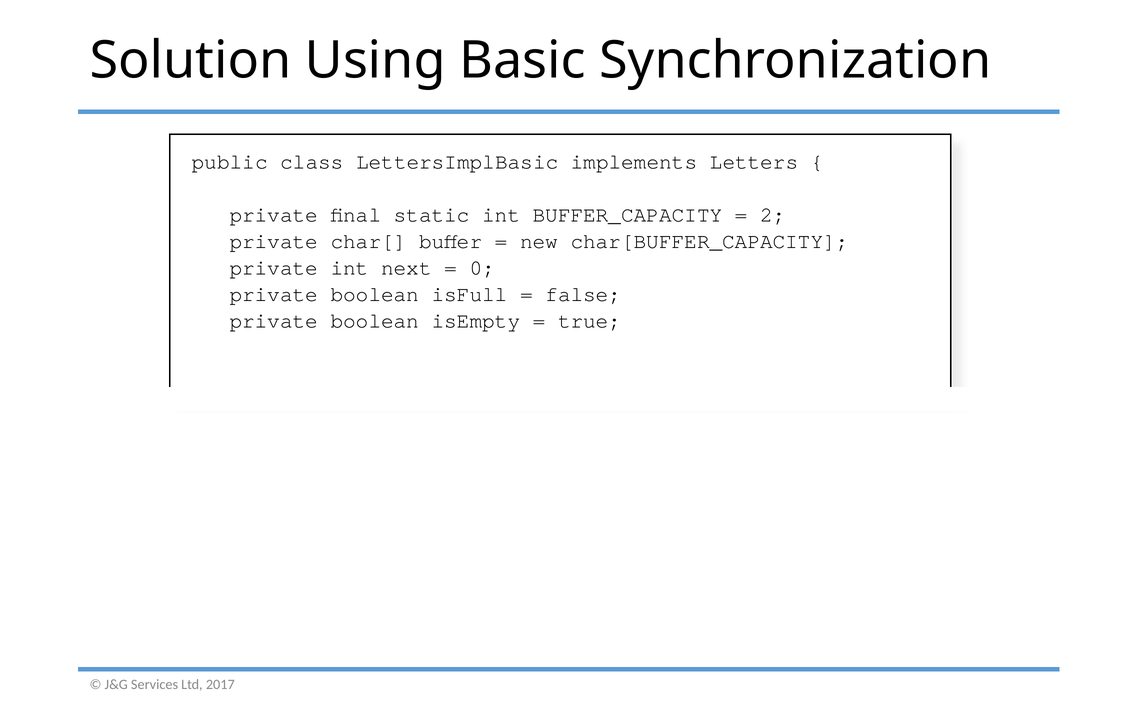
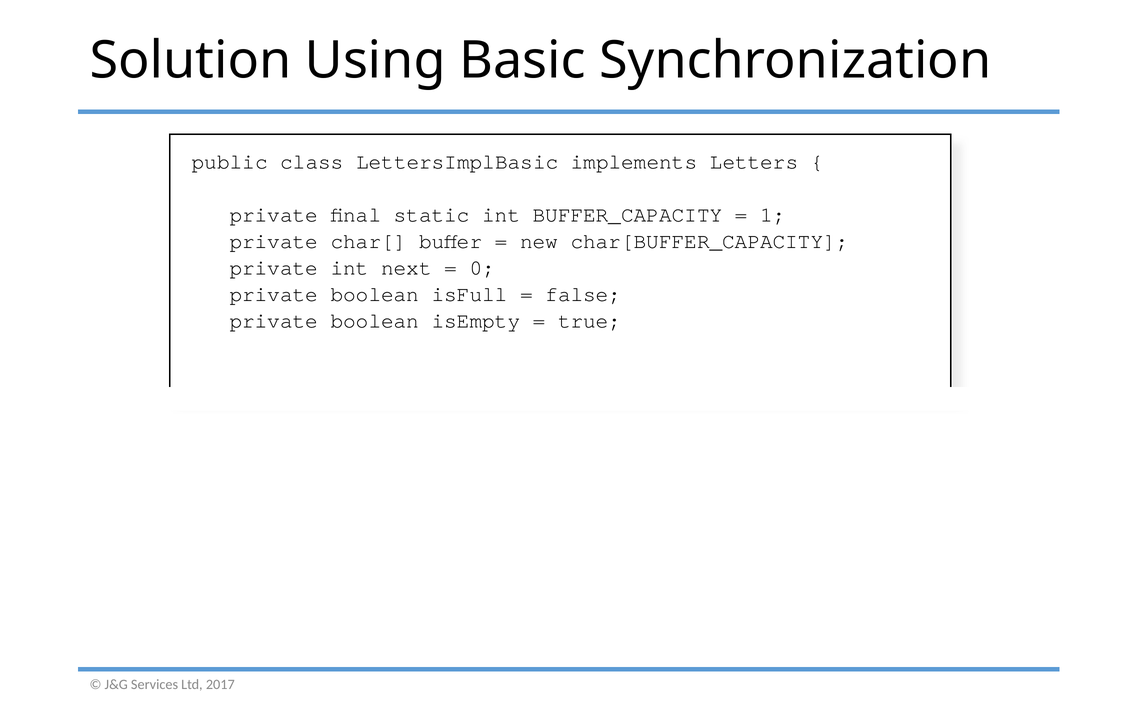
2: 2 -> 1
